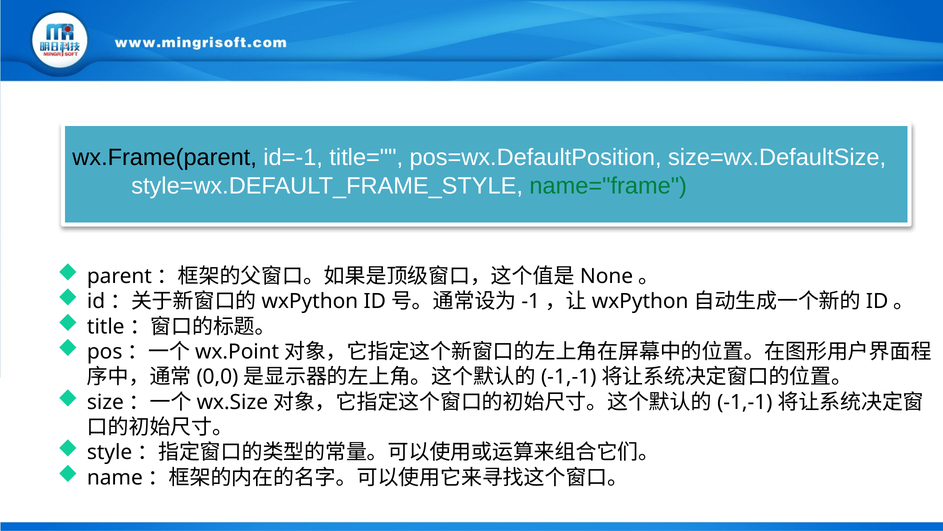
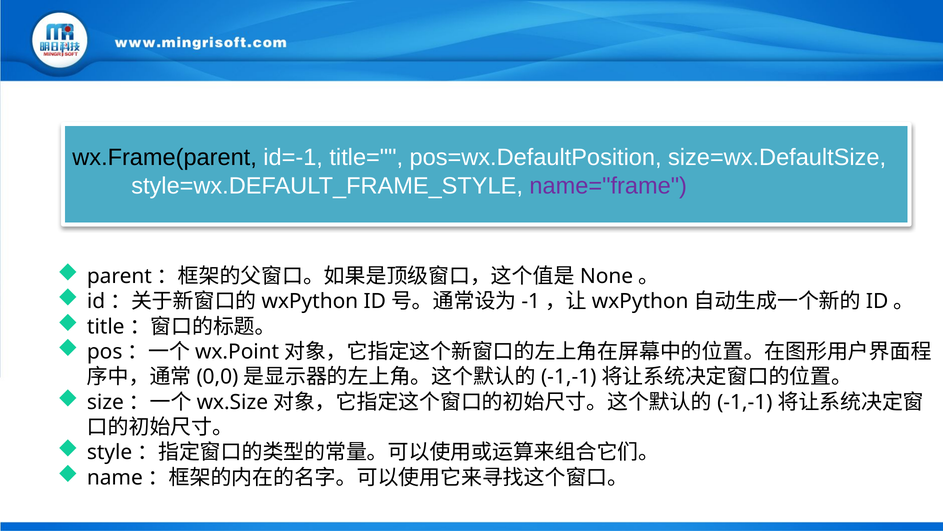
name="frame colour: green -> purple
